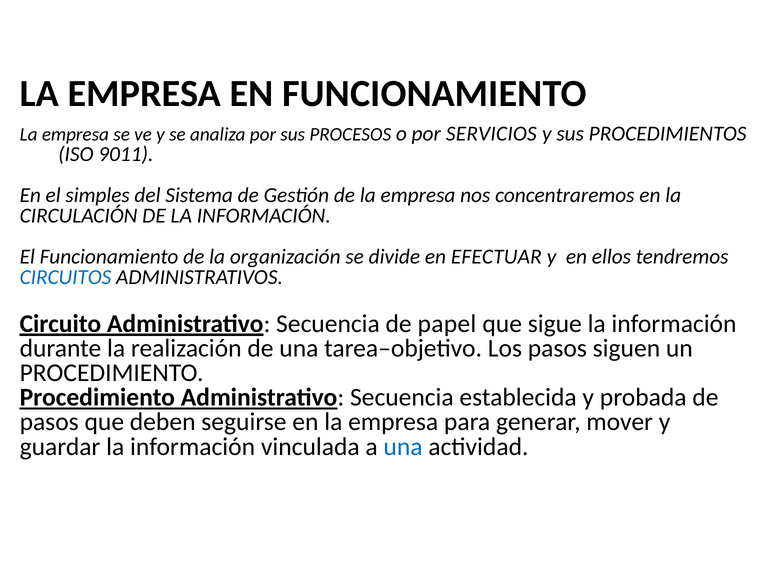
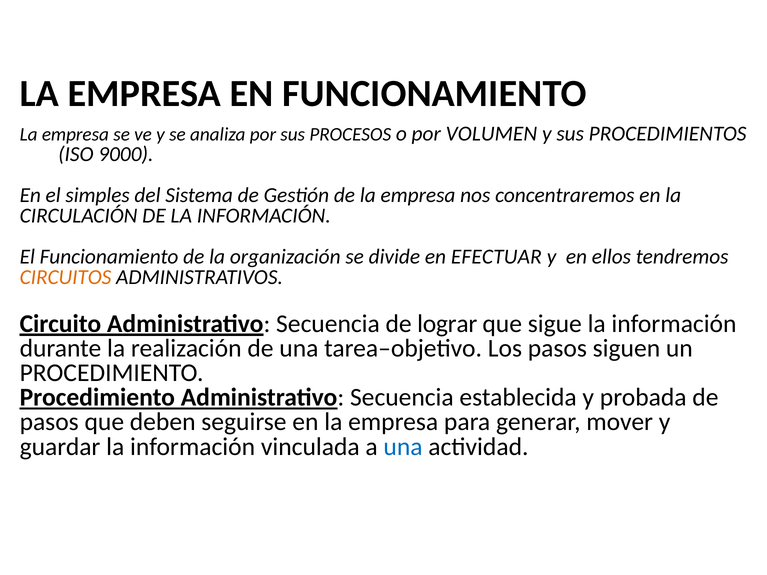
SERVICIOS: SERVICIOS -> VOLUMEN
9011: 9011 -> 9000
CIRCUITOS colour: blue -> orange
papel: papel -> lograr
